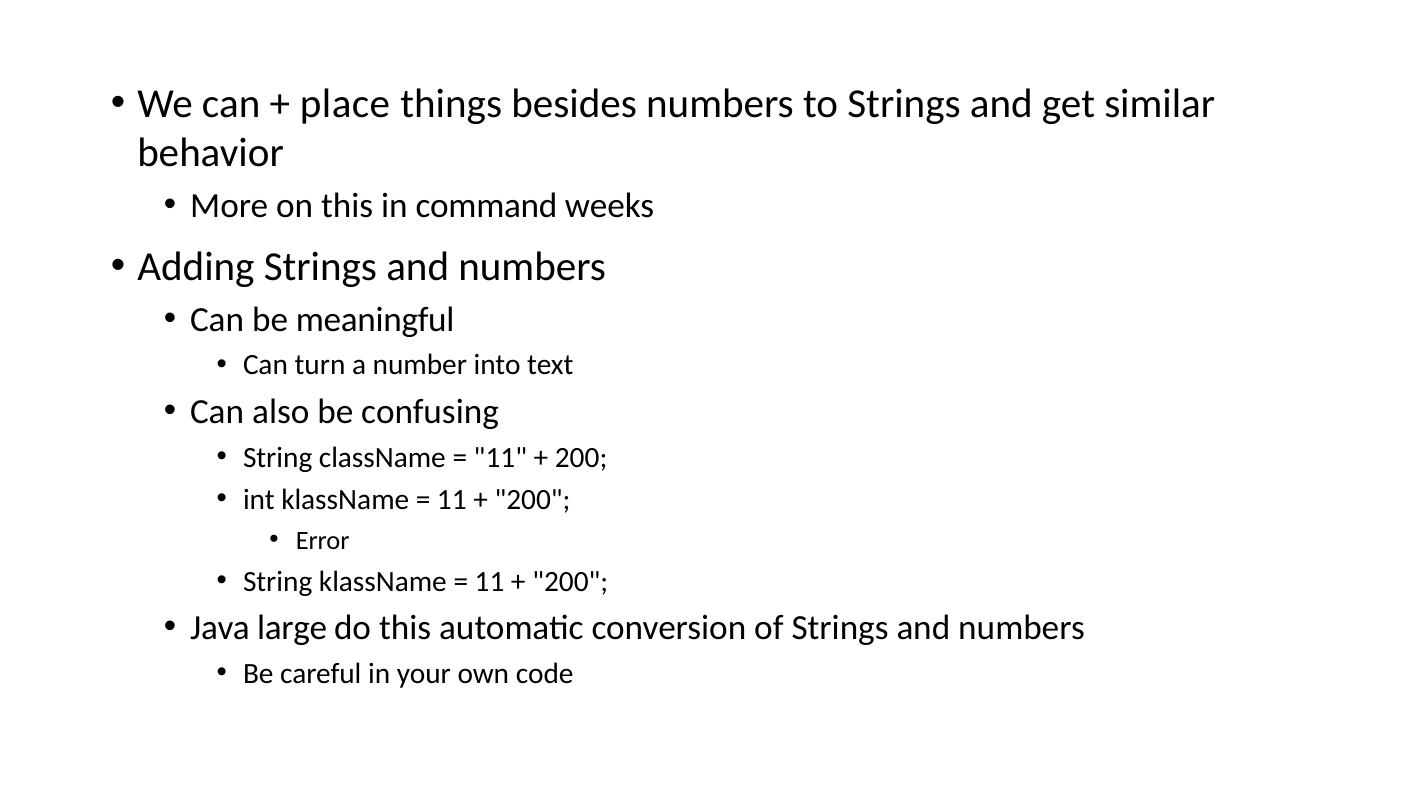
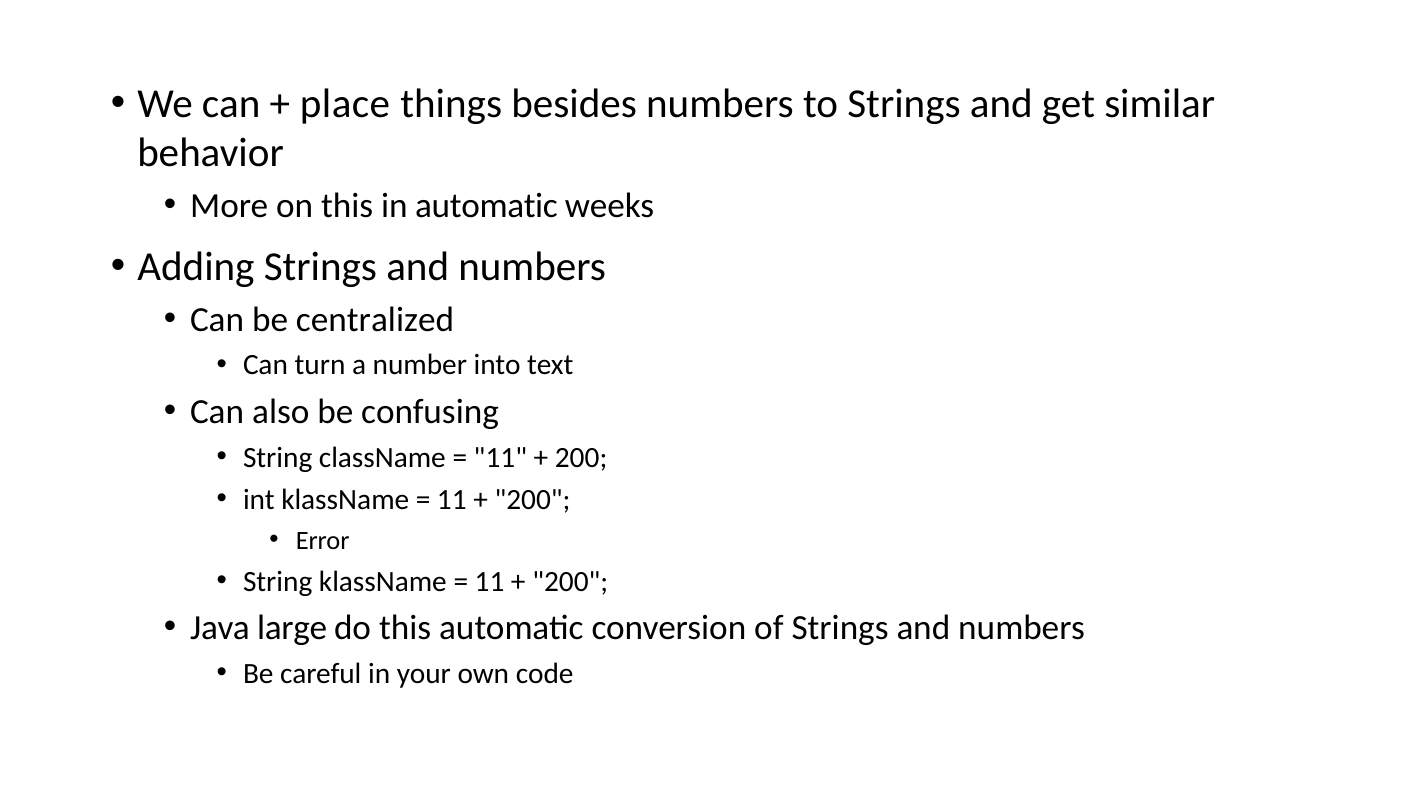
in command: command -> automatic
meaningful: meaningful -> centralized
